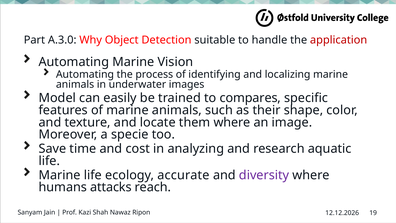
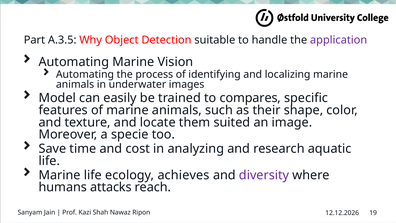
A.3.0: A.3.0 -> A.3.5
application colour: red -> purple
them where: where -> suited
accurate: accurate -> achieves
